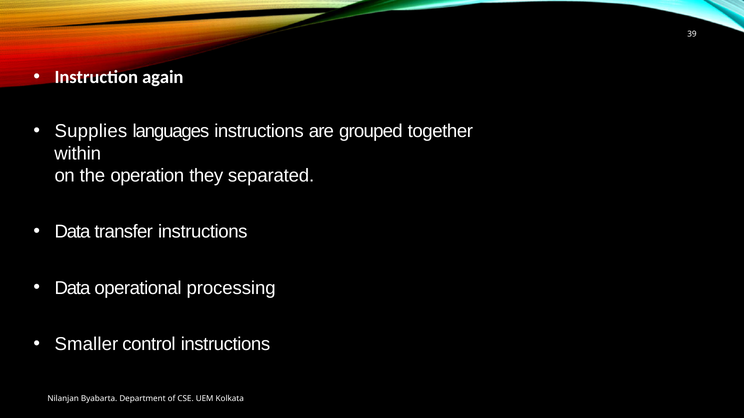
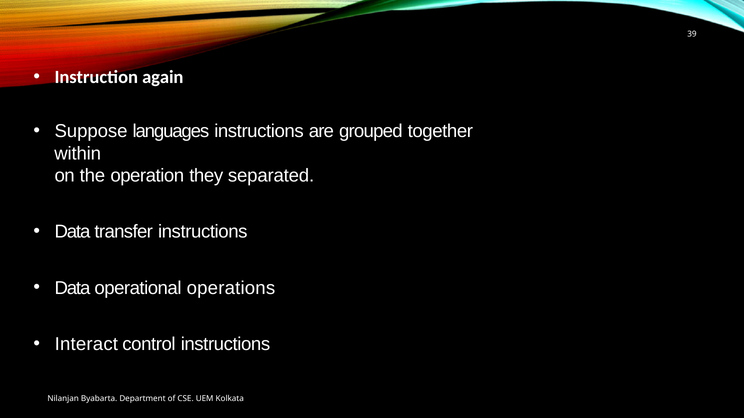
Supplies: Supplies -> Suppose
processing: processing -> operations
Smaller: Smaller -> Interact
